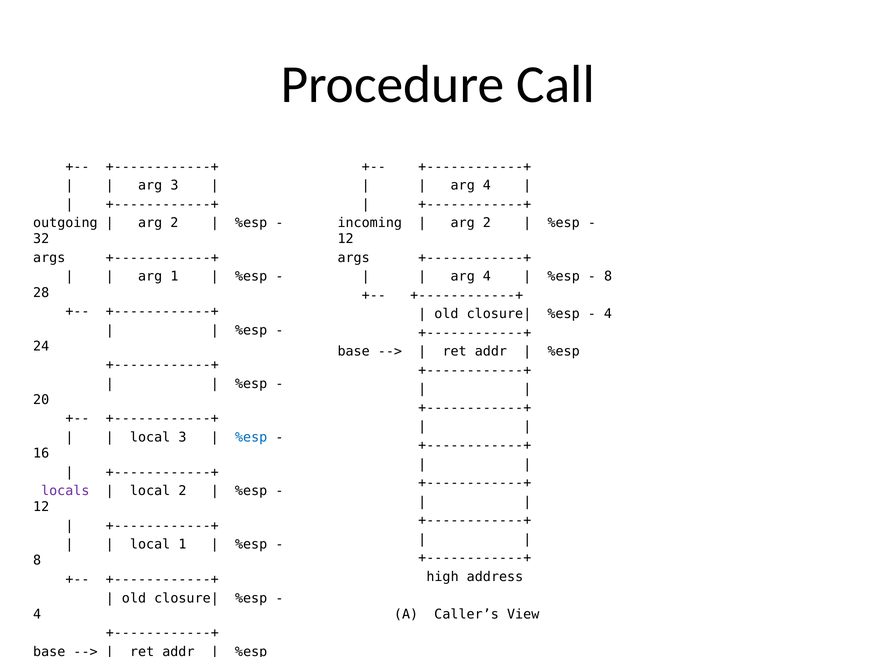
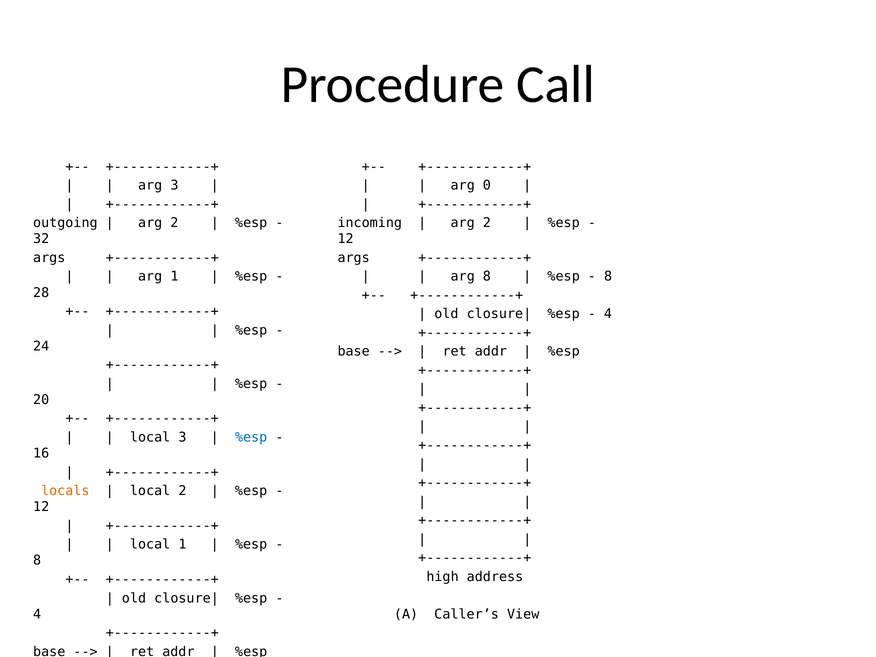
4 at (487, 185): 4 -> 0
4 at (487, 276): 4 -> 8
locals colour: purple -> orange
